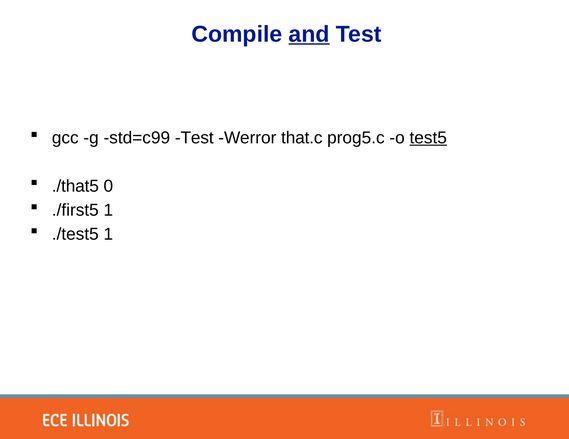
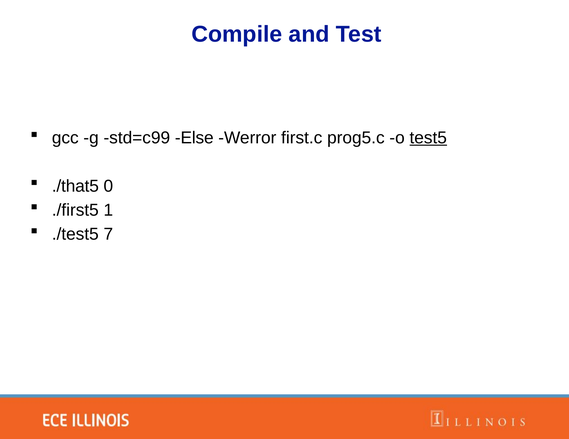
and underline: present -> none
std=c99 Test: Test -> Else
that.c: that.c -> first.c
./test5 1: 1 -> 7
